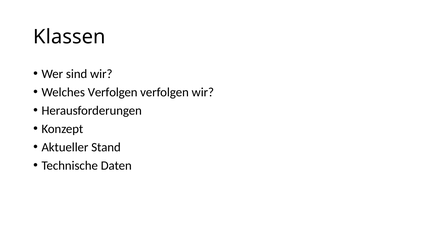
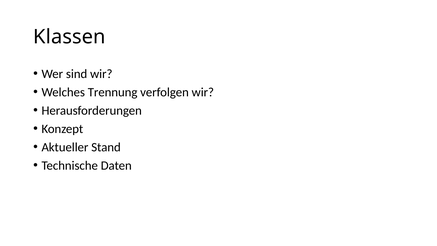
Welches Verfolgen: Verfolgen -> Trennung
